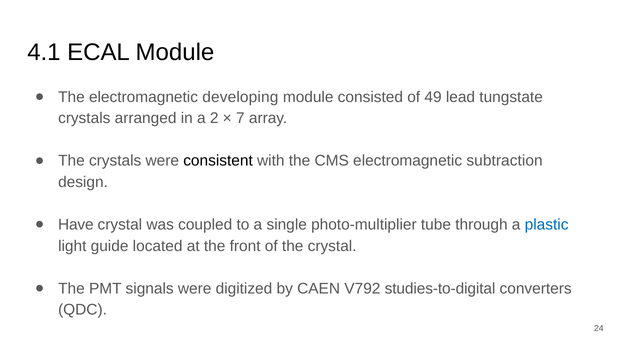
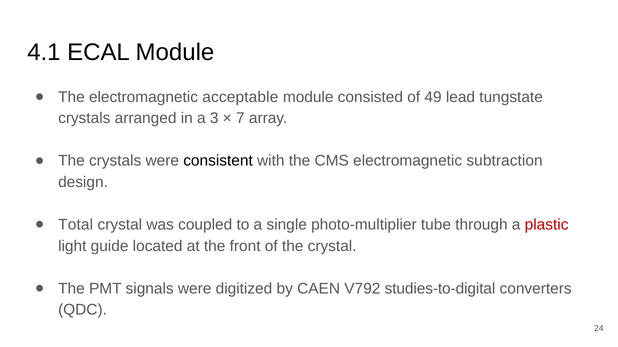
developing: developing -> acceptable
2: 2 -> 3
Have: Have -> Total
plastic colour: blue -> red
